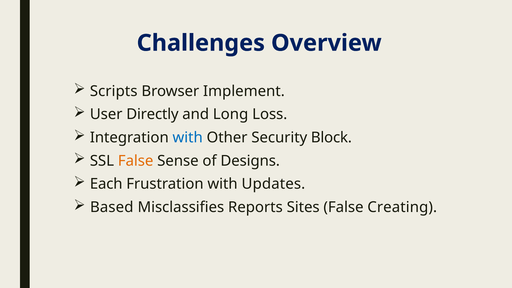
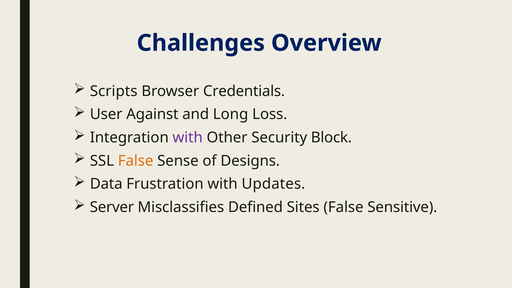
Implement: Implement -> Credentials
Directly: Directly -> Against
with at (188, 138) colour: blue -> purple
Each: Each -> Data
Based: Based -> Server
Reports: Reports -> Defined
Creating: Creating -> Sensitive
